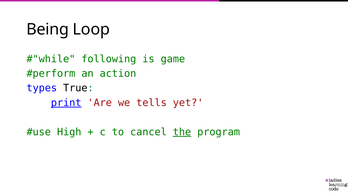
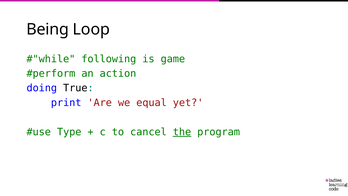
types: types -> doing
print underline: present -> none
tells: tells -> equal
High: High -> Type
